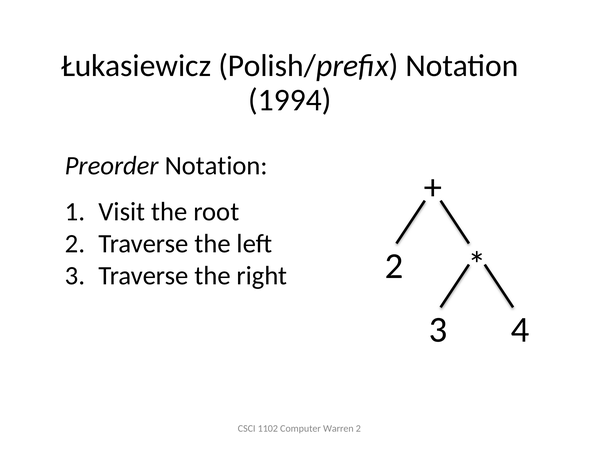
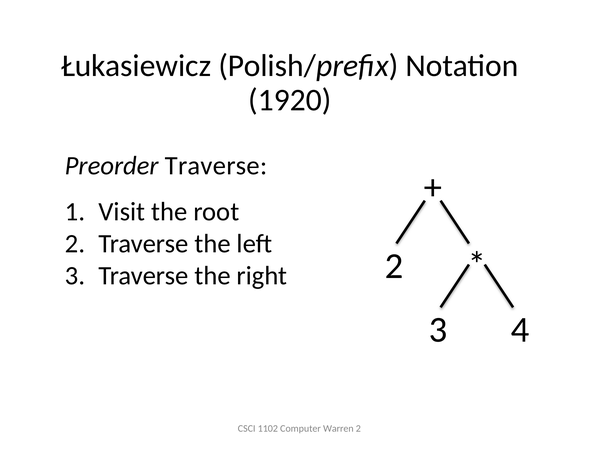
1994: 1994 -> 1920
Preorder Notation: Notation -> Traverse
